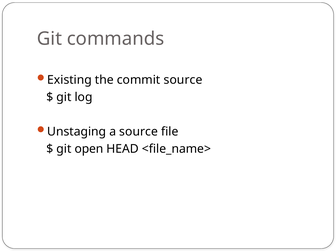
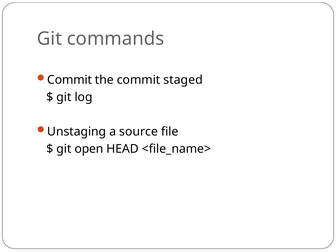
Existing at (70, 80): Existing -> Commit
commit source: source -> staged
